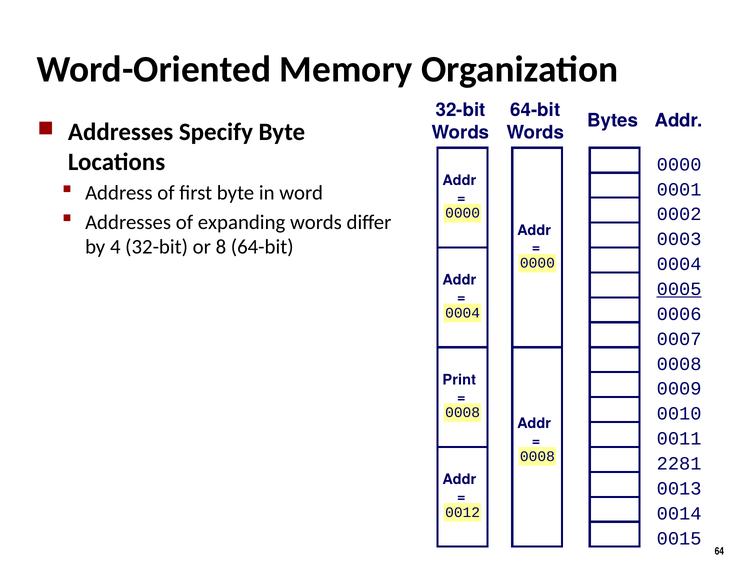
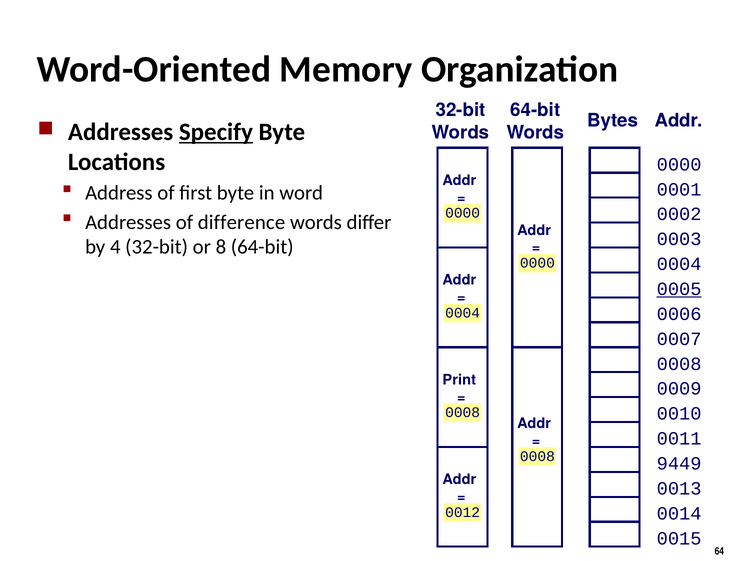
Specify underline: none -> present
expanding: expanding -> difference
2281: 2281 -> 9449
